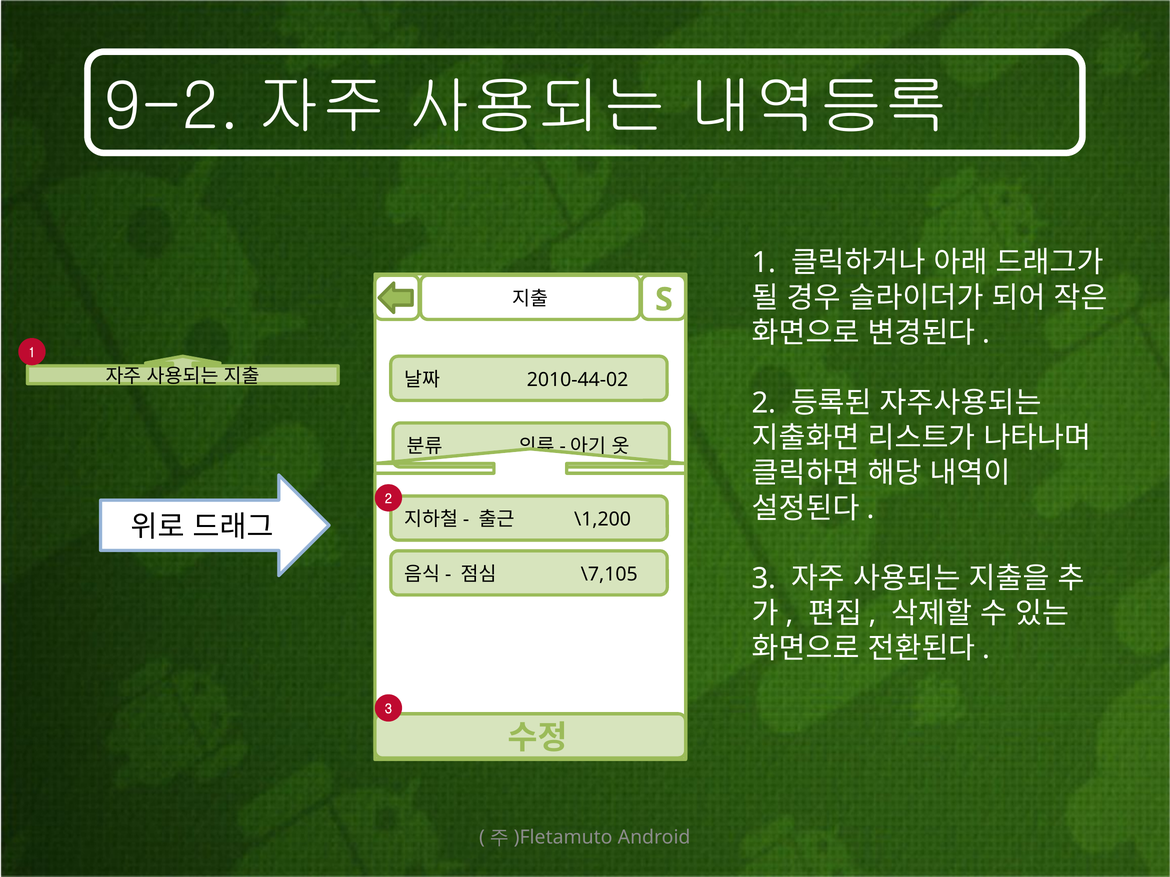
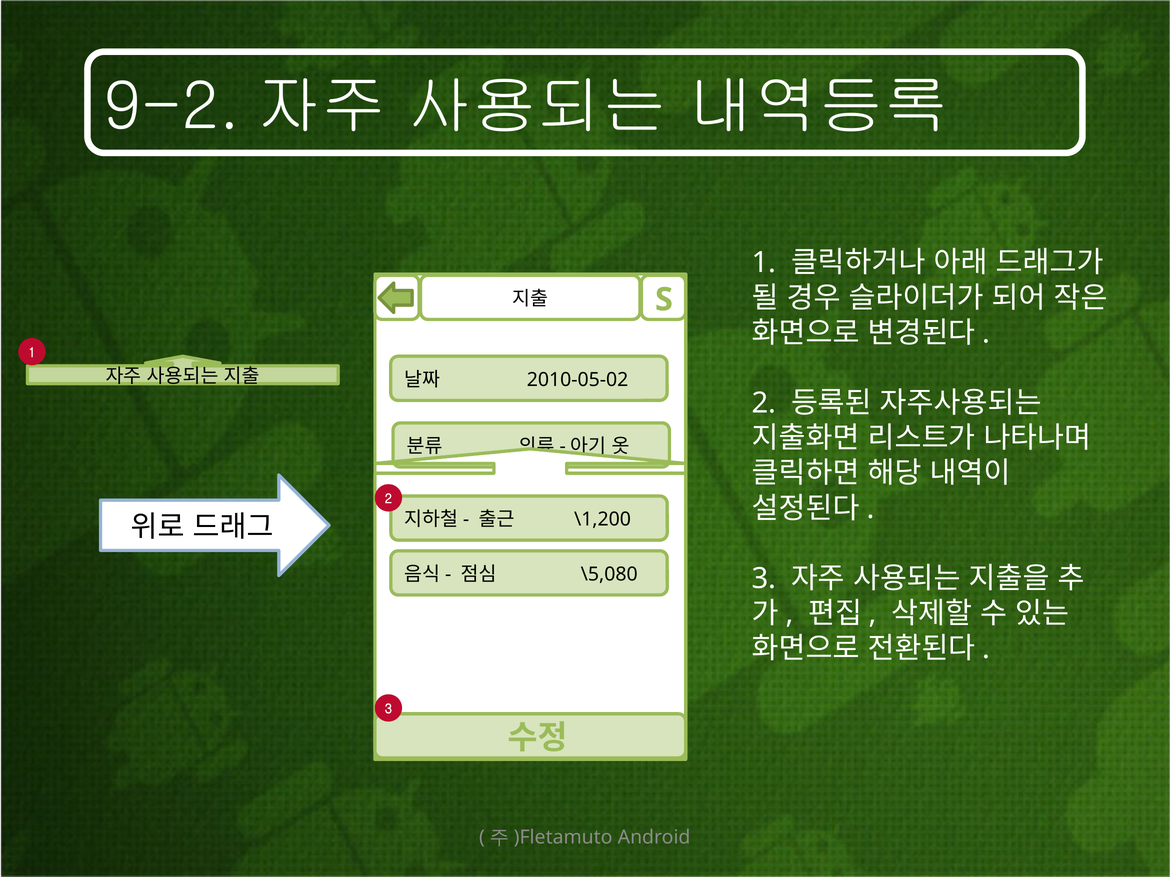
2010-44-02: 2010-44-02 -> 2010-05-02
\7,105: \7,105 -> \5,080
